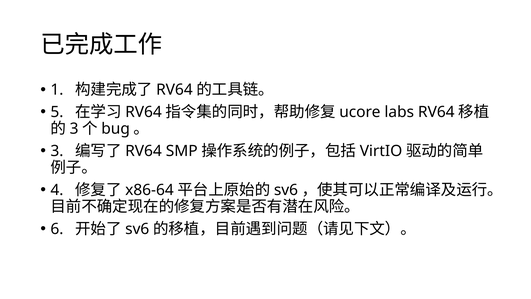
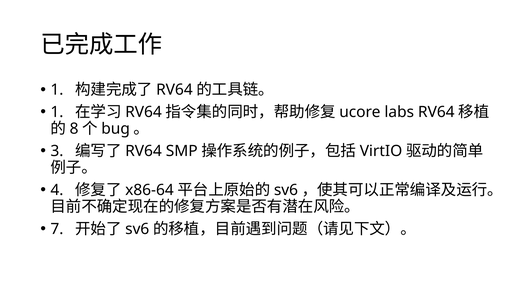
5 at (57, 112): 5 -> 1
3 at (74, 129): 3 -> 8
6: 6 -> 7
